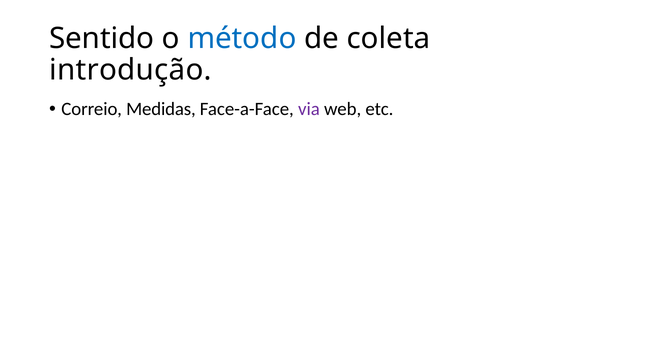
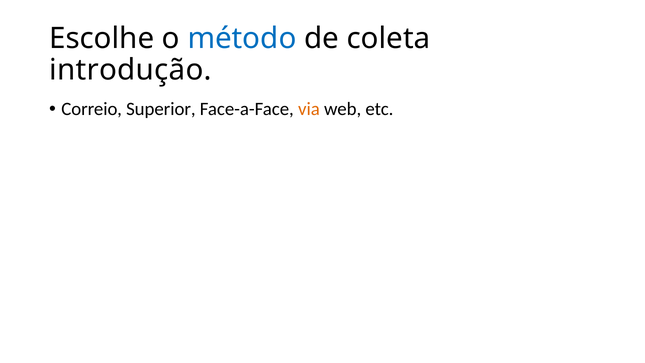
Sentido: Sentido -> Escolhe
Medidas: Medidas -> Superior
via colour: purple -> orange
